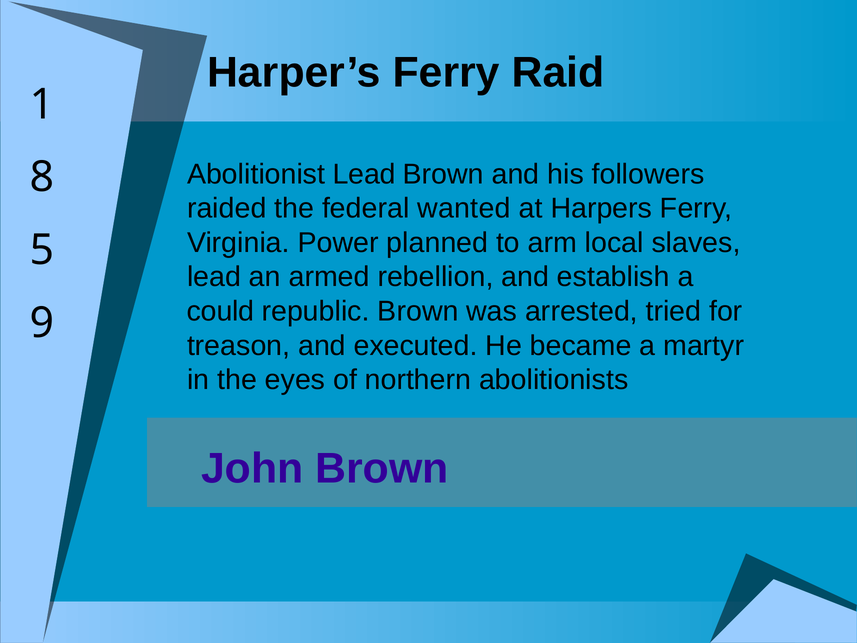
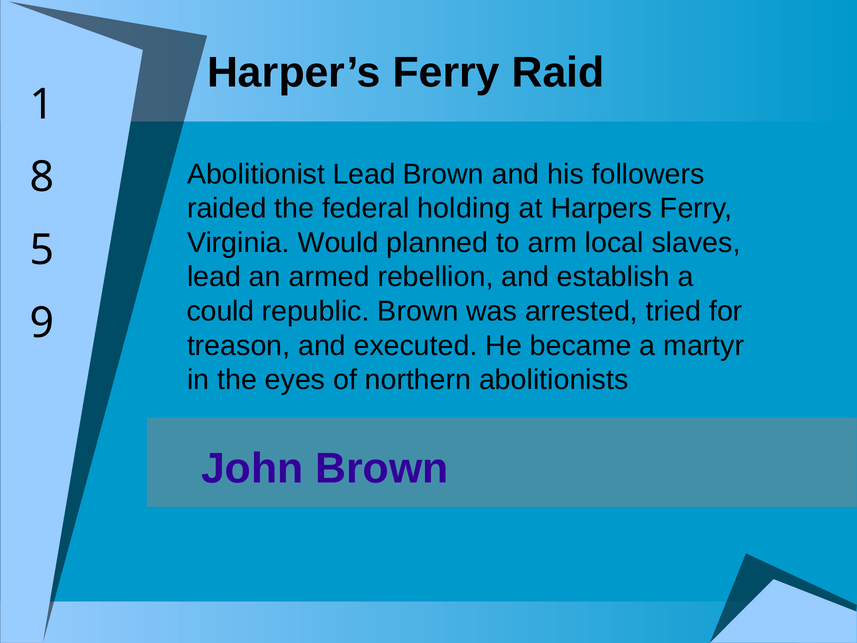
wanted: wanted -> holding
Power: Power -> Would
